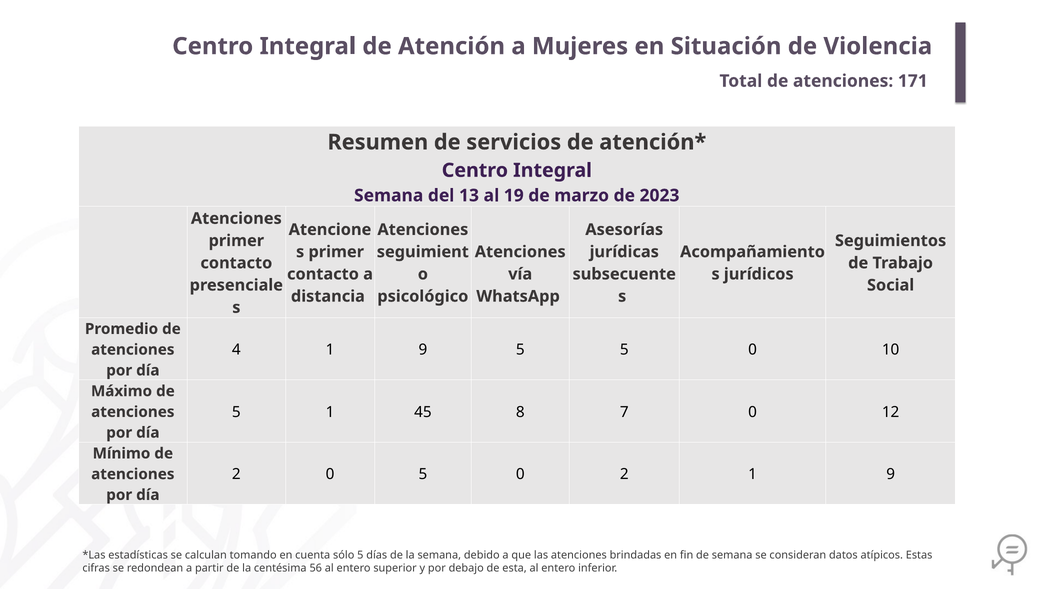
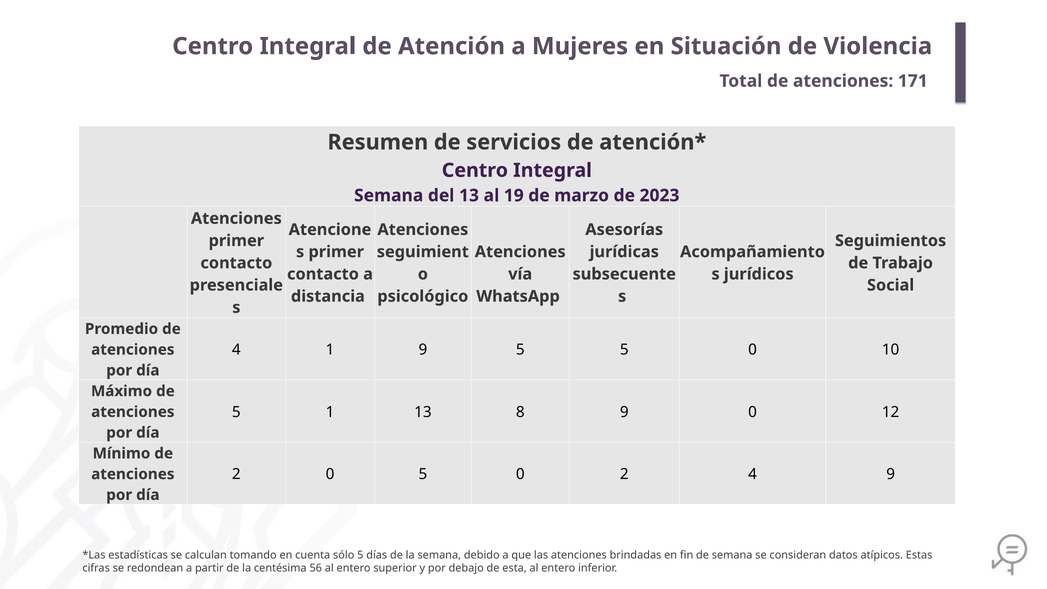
1 45: 45 -> 13
8 7: 7 -> 9
2 1: 1 -> 4
